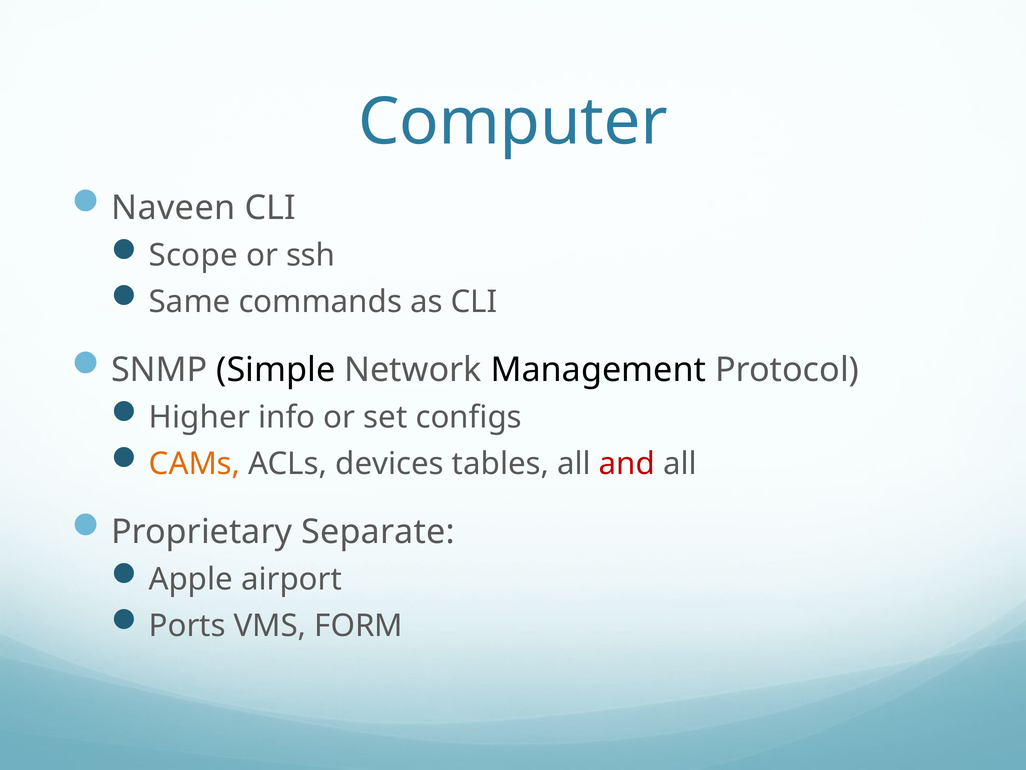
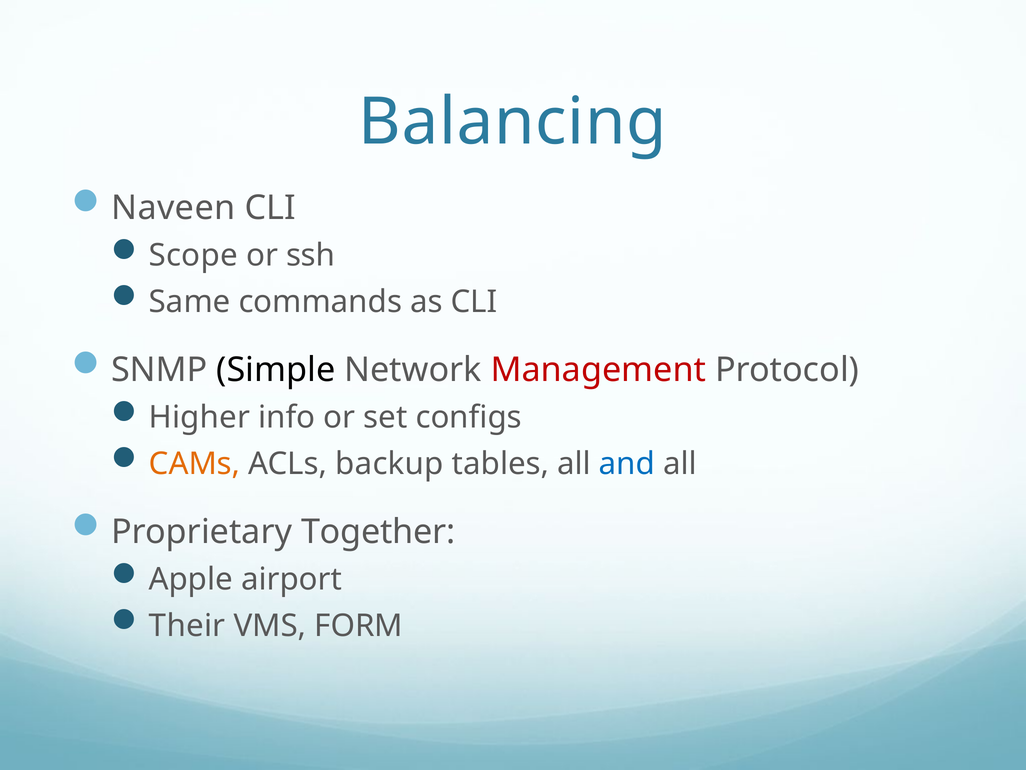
Computer: Computer -> Balancing
Management colour: black -> red
devices: devices -> backup
and colour: red -> blue
Separate: Separate -> Together
Ports: Ports -> Their
